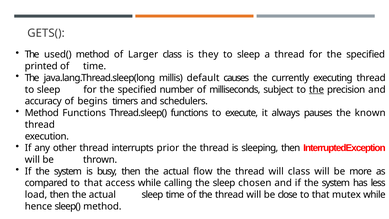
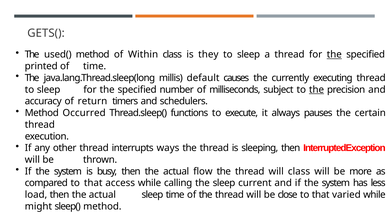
Larger: Larger -> Within
the at (334, 54) underline: none -> present
begins: begins -> return
Method Functions: Functions -> Occurred
known: known -> certain
prior: prior -> ways
chosen: chosen -> current
mutex: mutex -> varied
hence: hence -> might
